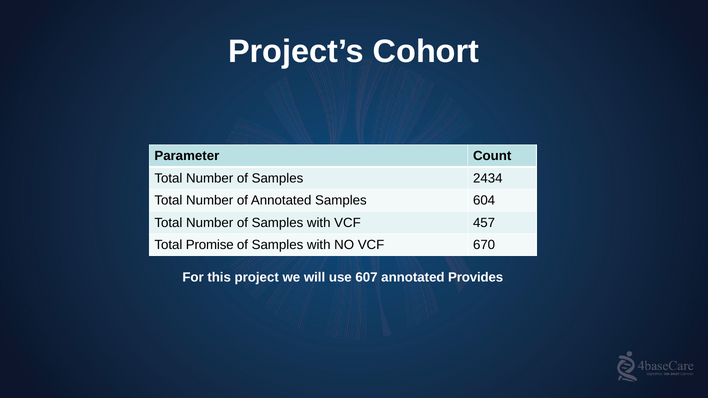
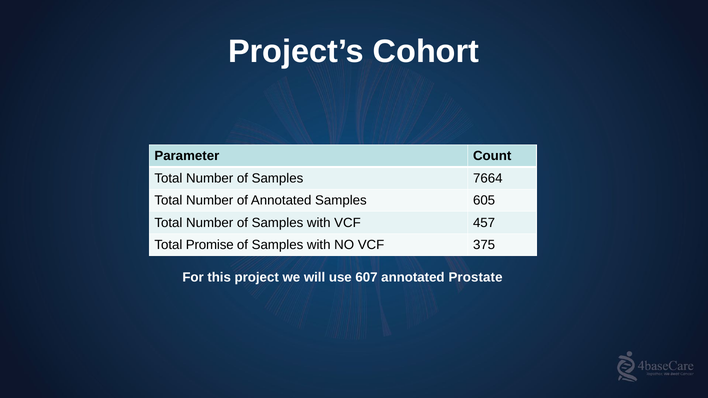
2434: 2434 -> 7664
604: 604 -> 605
670: 670 -> 375
Provides: Provides -> Prostate
